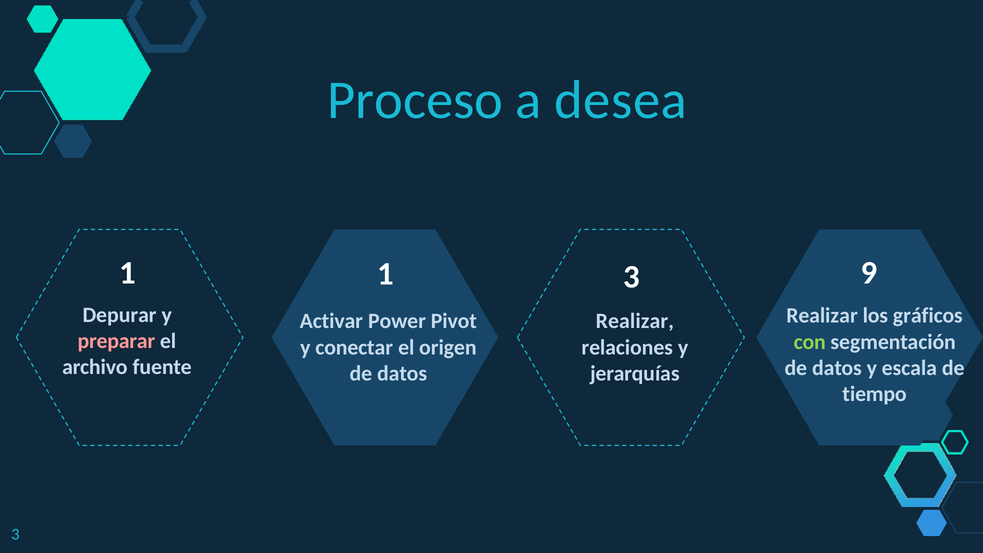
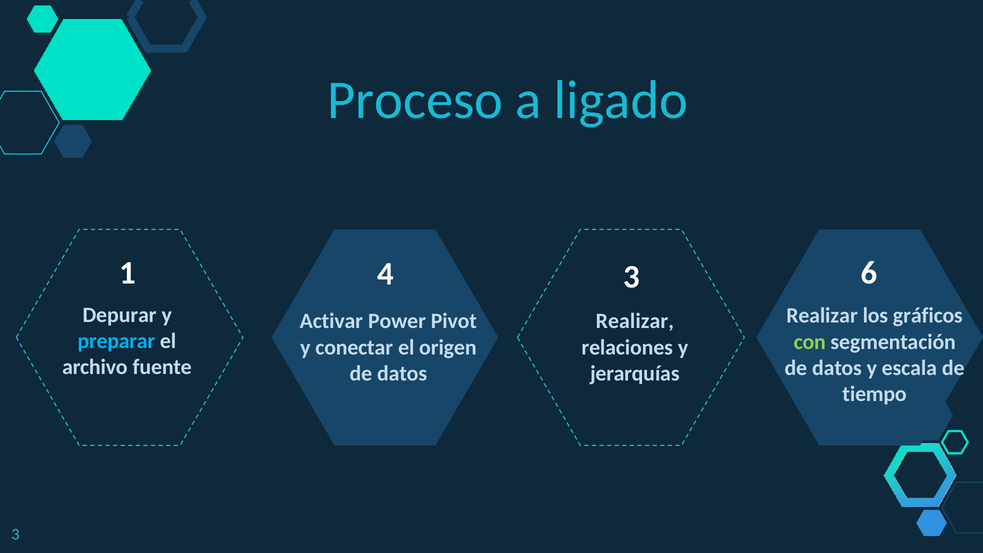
desea: desea -> ligado
1 1: 1 -> 4
9: 9 -> 6
preparar colour: pink -> light blue
